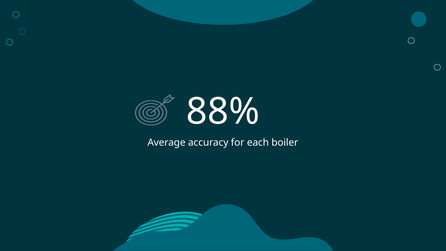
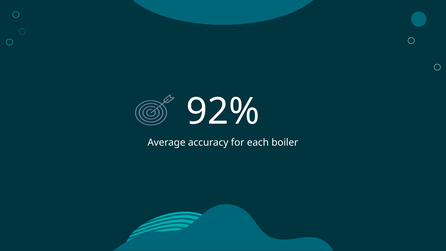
88%: 88% -> 92%
